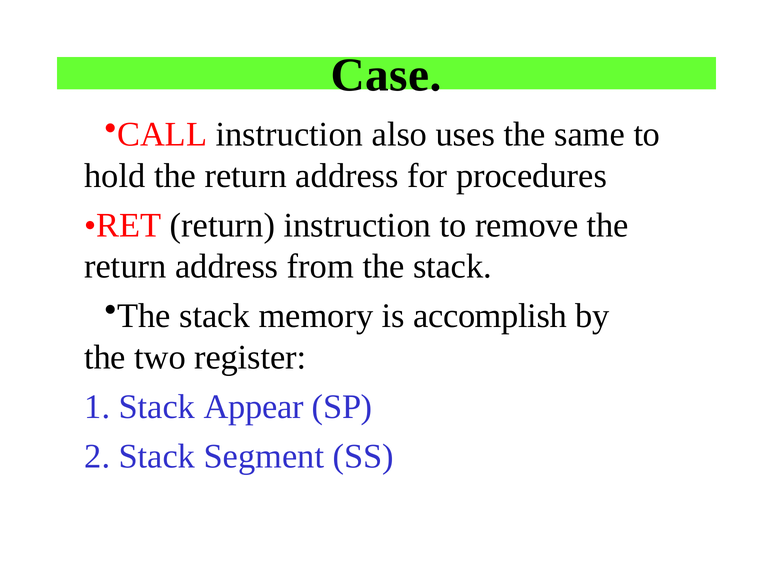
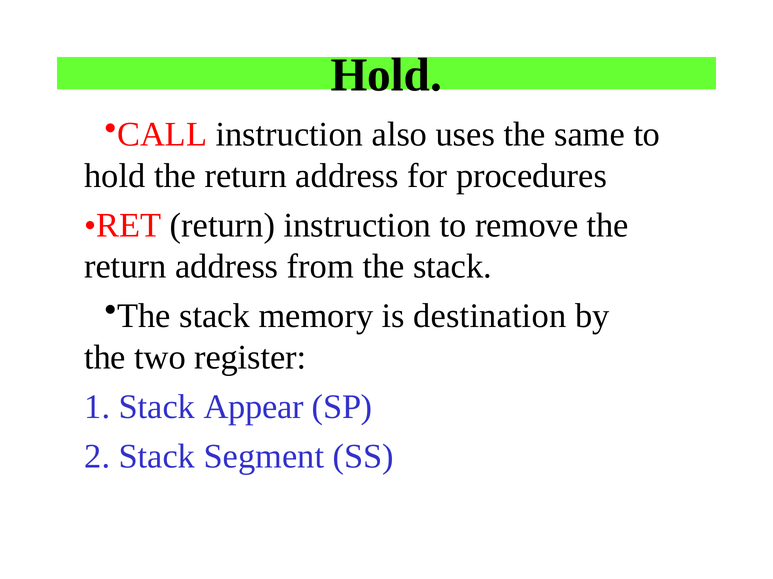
Case at (386, 75): Case -> Hold
accomplish: accomplish -> destination
